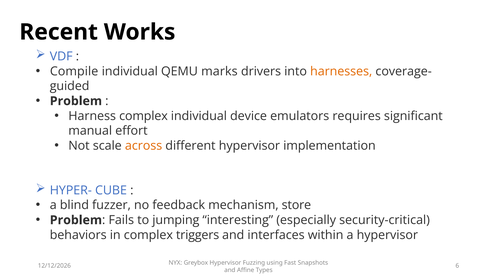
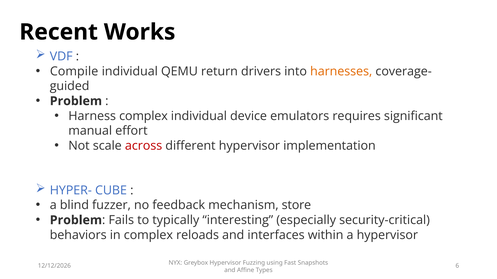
marks: marks -> return
across colour: orange -> red
jumping: jumping -> typically
triggers: triggers -> reloads
